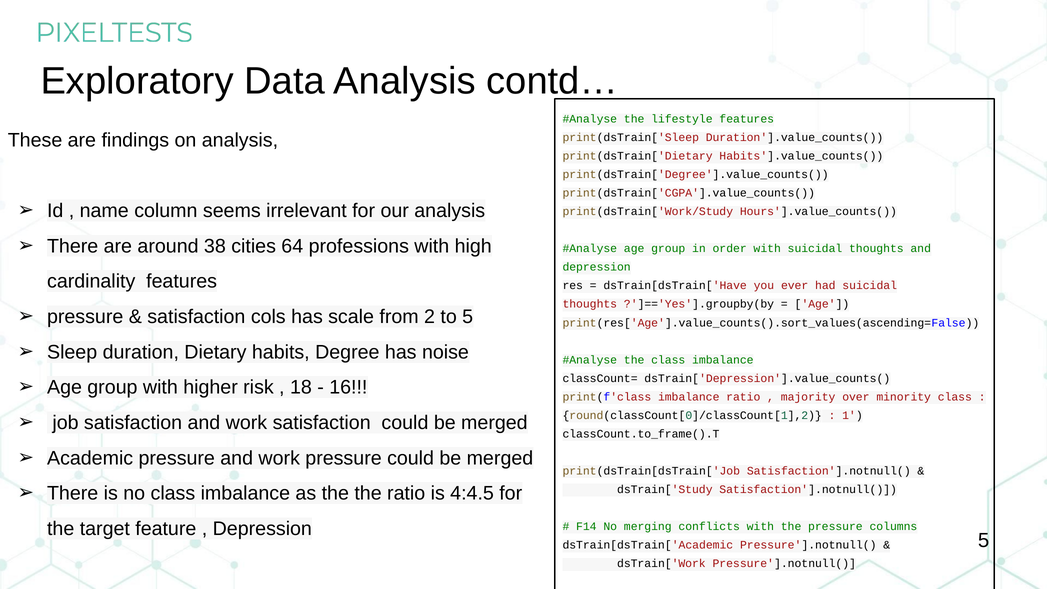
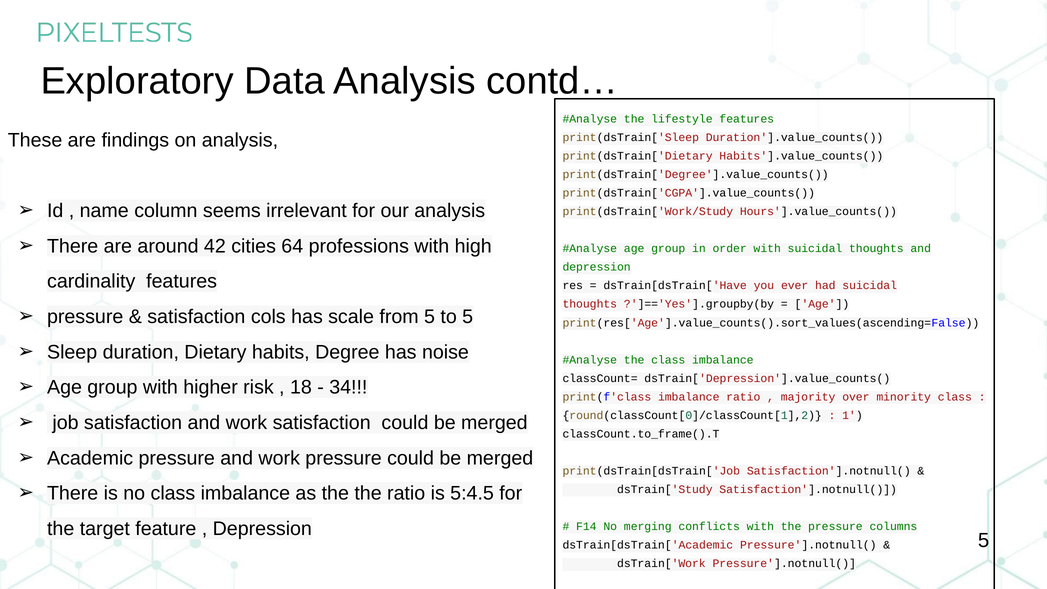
38: 38 -> 42
from 2: 2 -> 5
16: 16 -> 34
4:4.5: 4:4.5 -> 5:4.5
